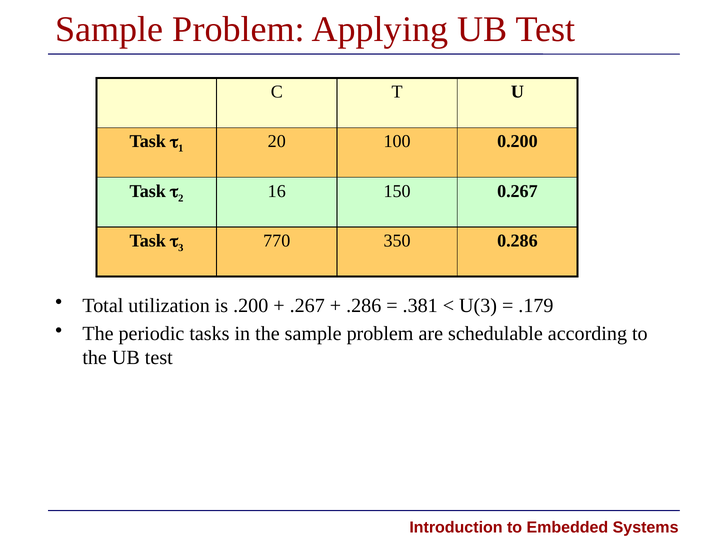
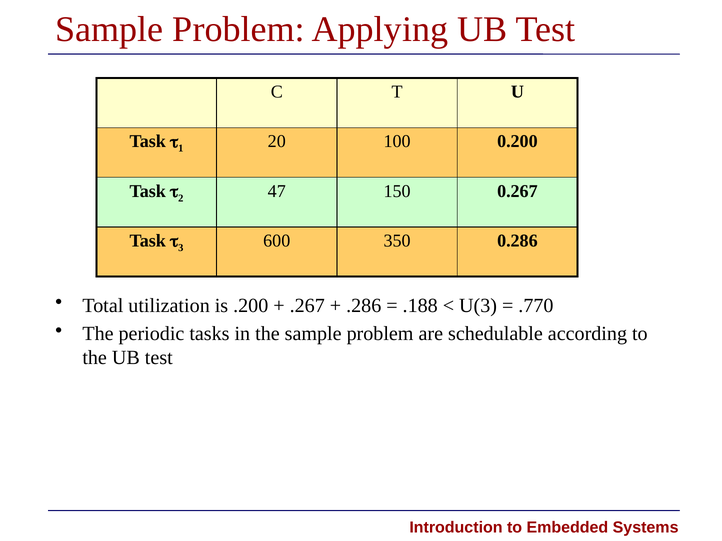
16: 16 -> 47
770: 770 -> 600
.381: .381 -> .188
.179: .179 -> .770
